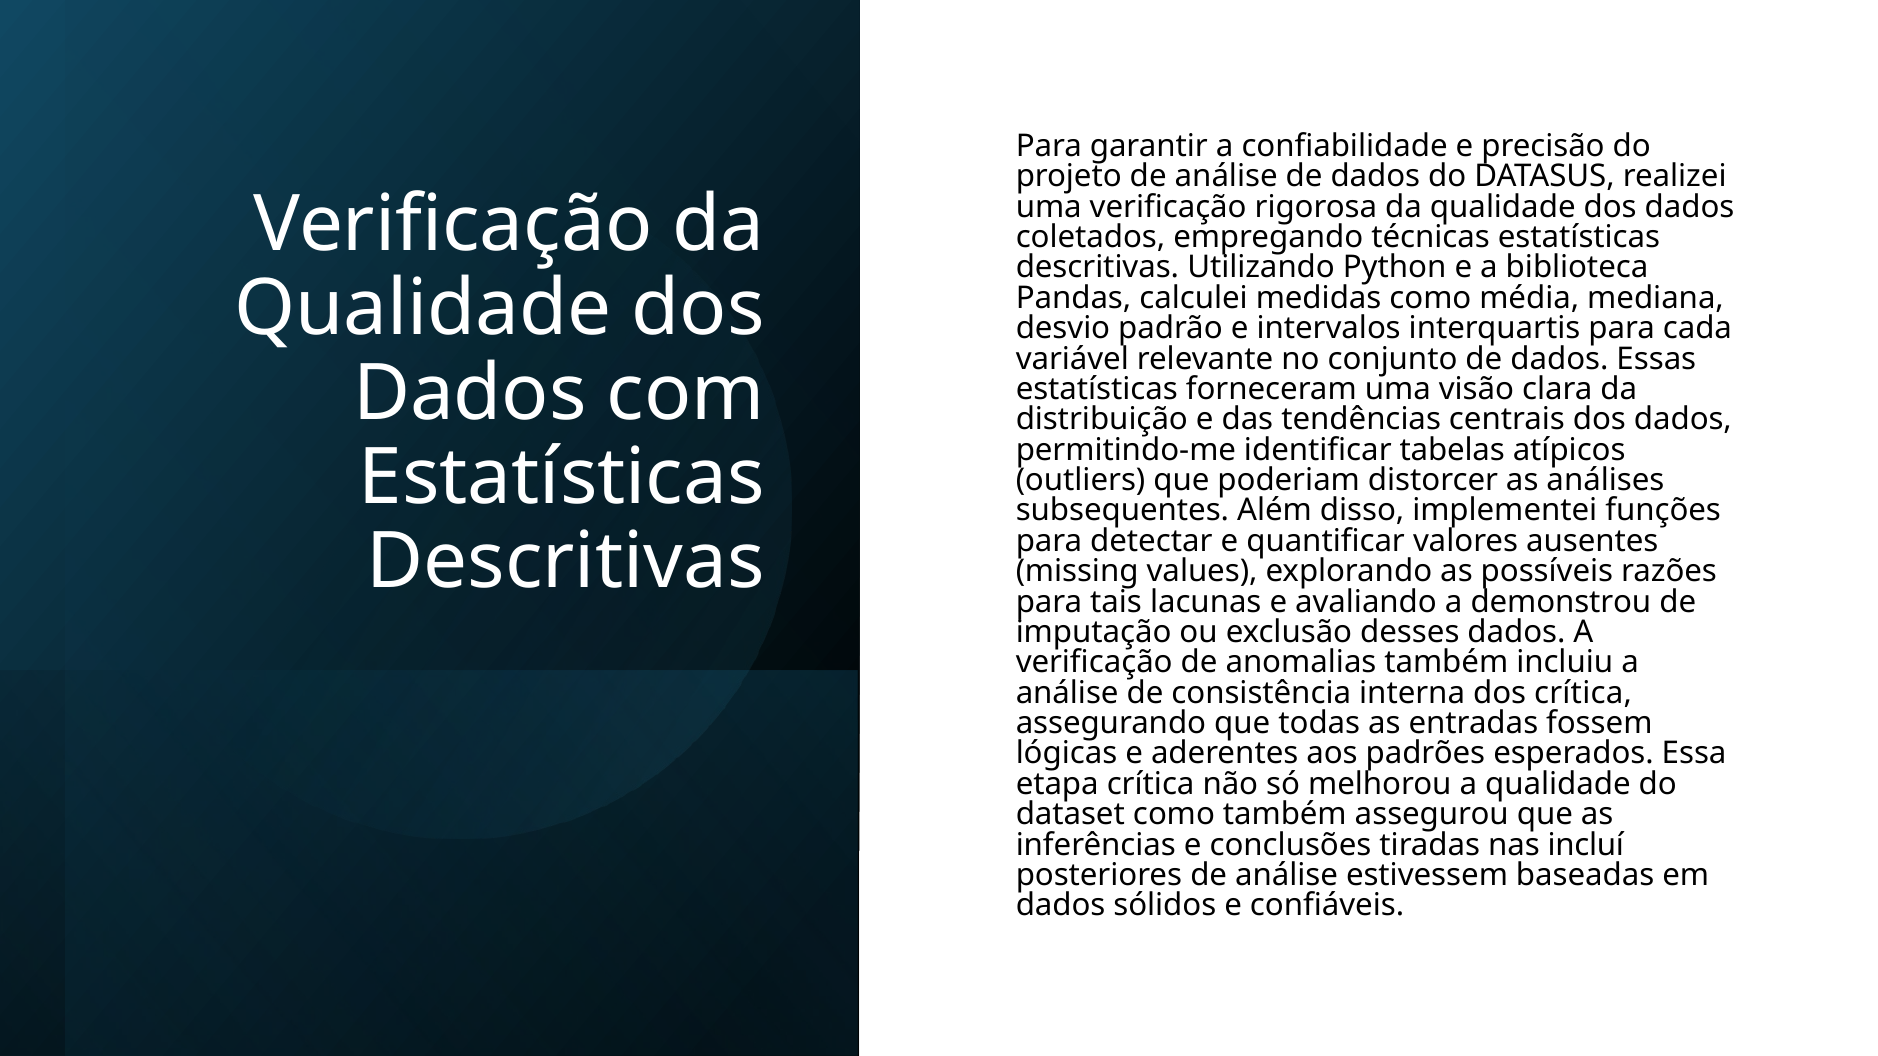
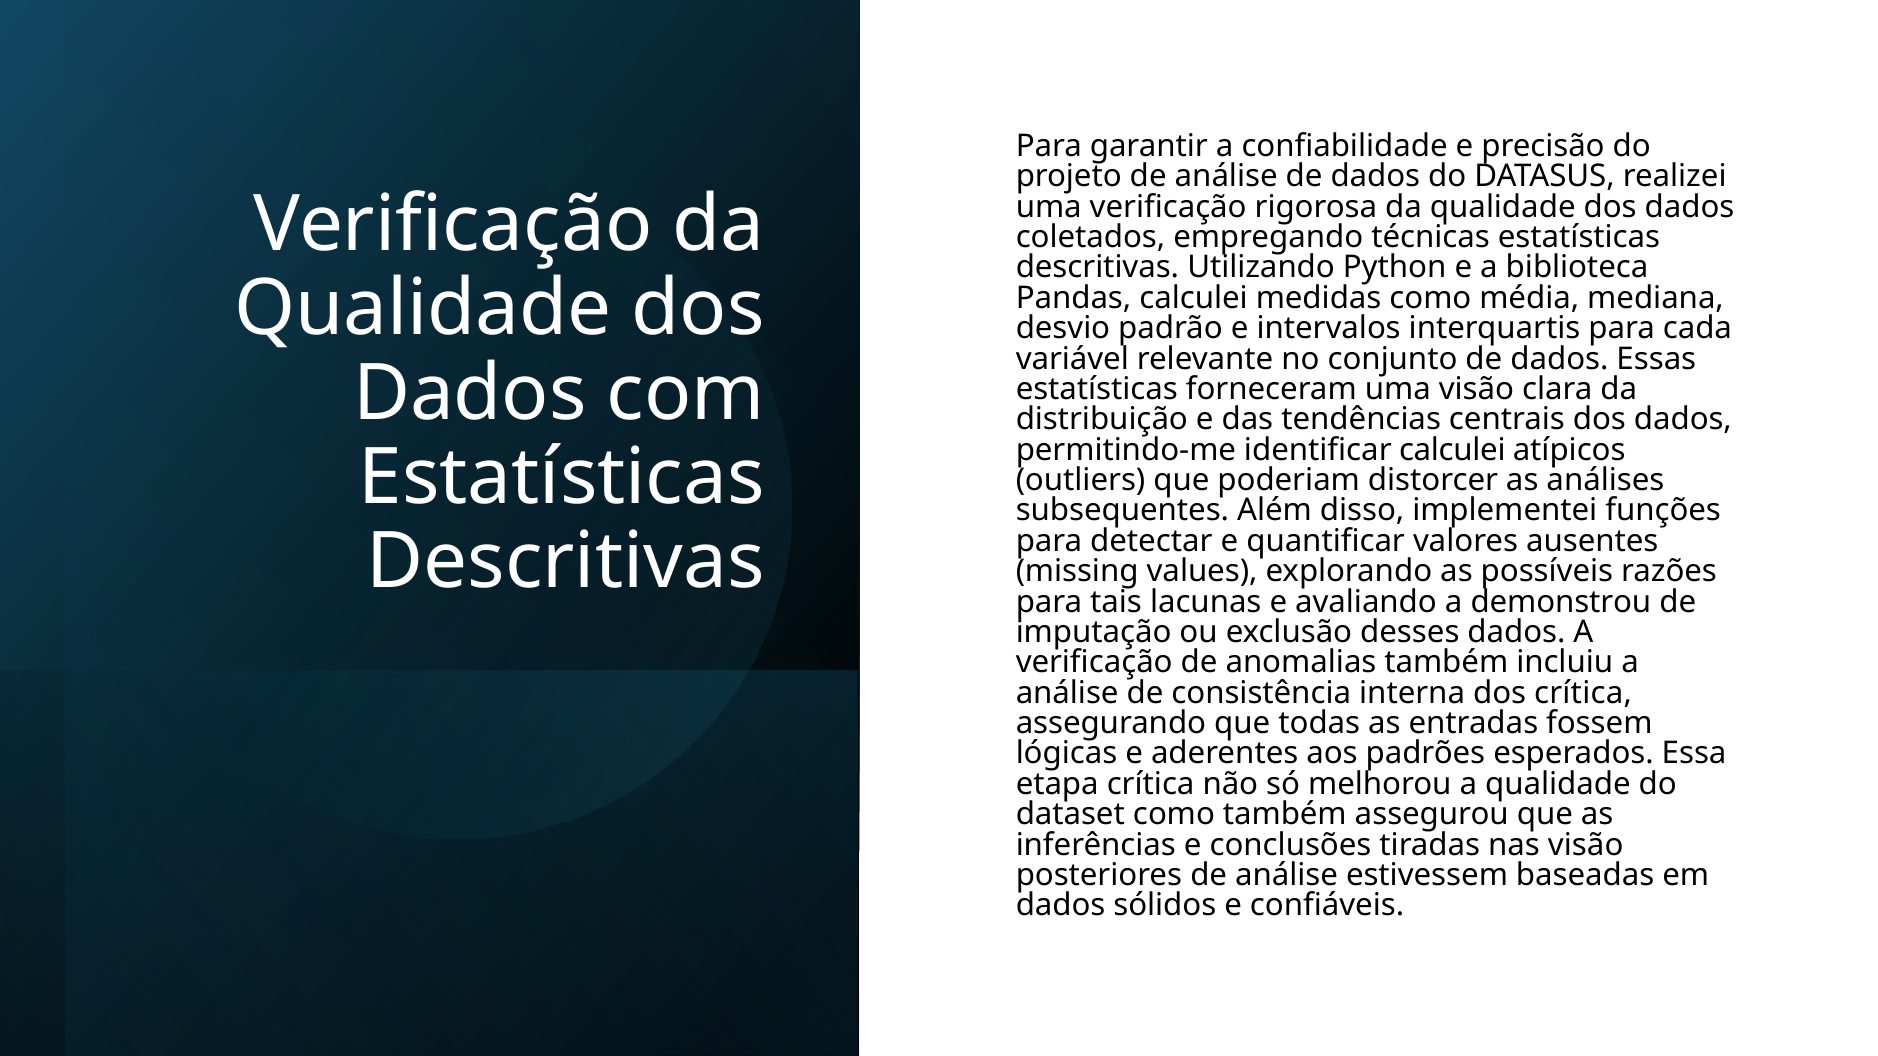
identificar tabelas: tabelas -> calculei
nas incluí: incluí -> visão
